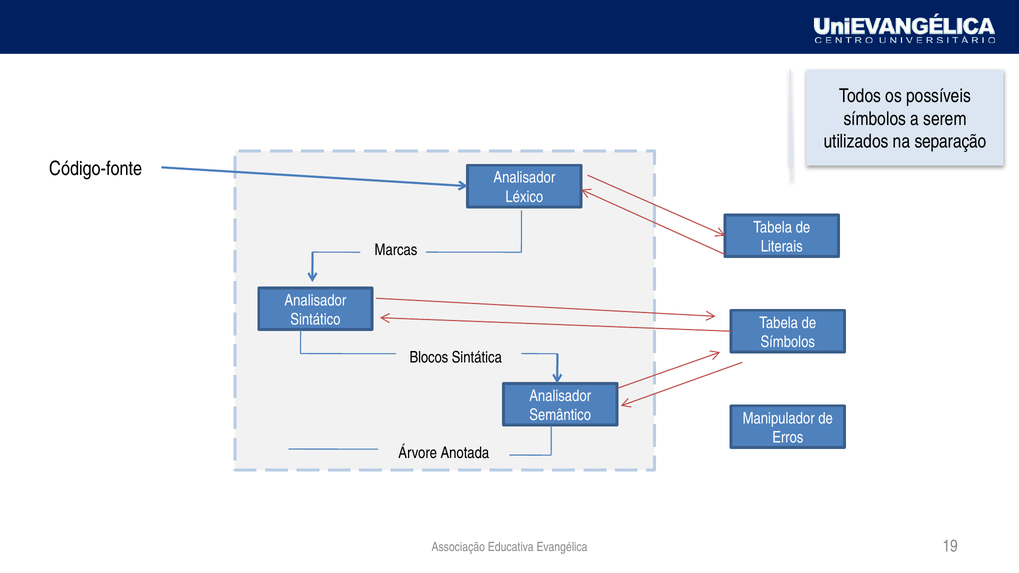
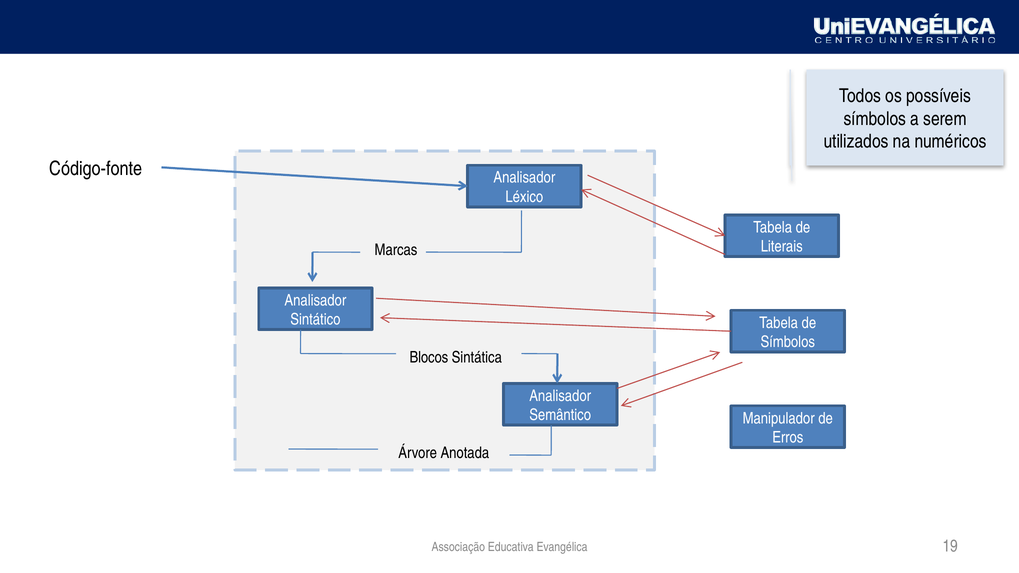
separação: separação -> numéricos
